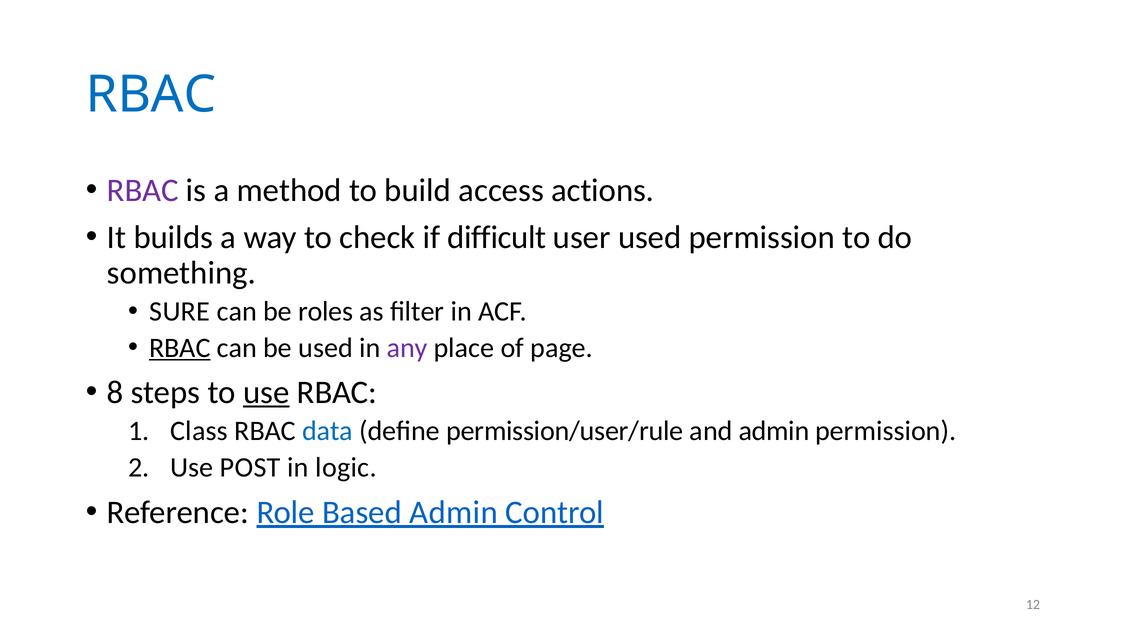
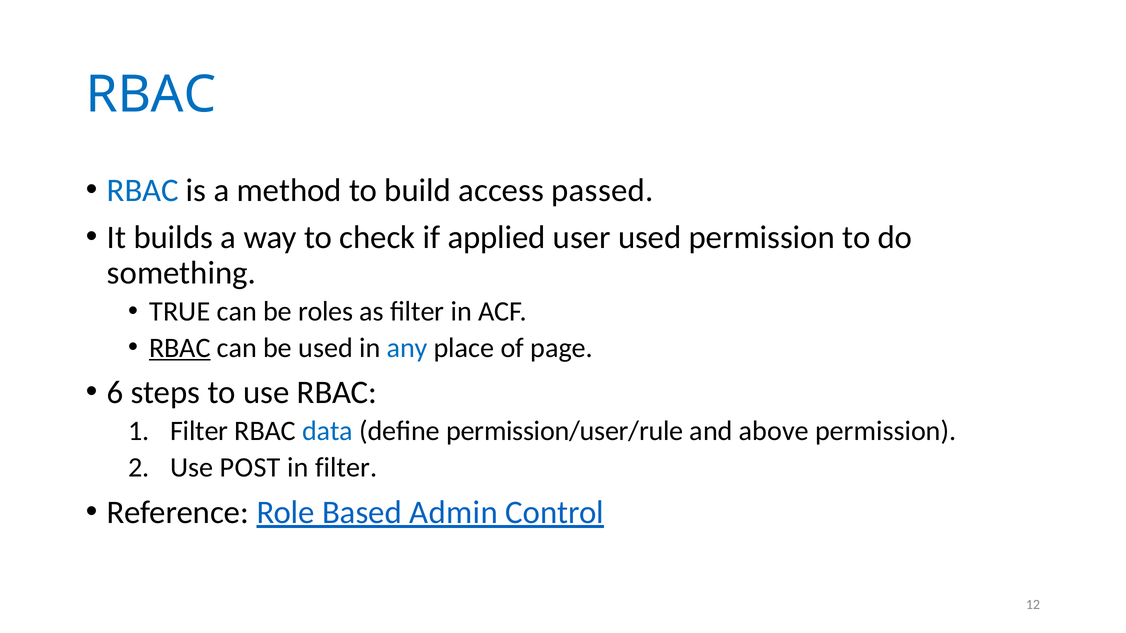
RBAC at (143, 190) colour: purple -> blue
actions: actions -> passed
difficult: difficult -> applied
SURE: SURE -> TRUE
any colour: purple -> blue
8: 8 -> 6
use at (266, 392) underline: present -> none
Class at (199, 431): Class -> Filter
and admin: admin -> above
in logic: logic -> filter
